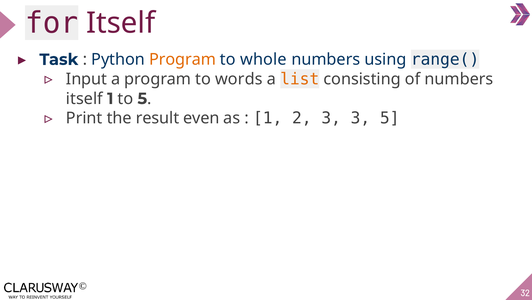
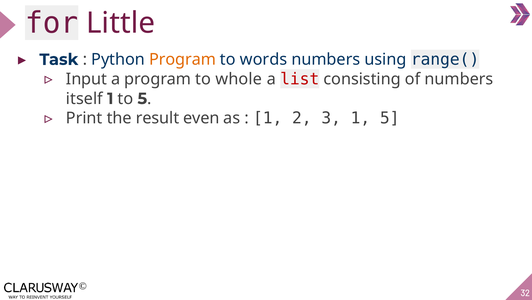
for Itself: Itself -> Little
whole: whole -> words
words: words -> whole
list colour: orange -> red
3 3: 3 -> 1
